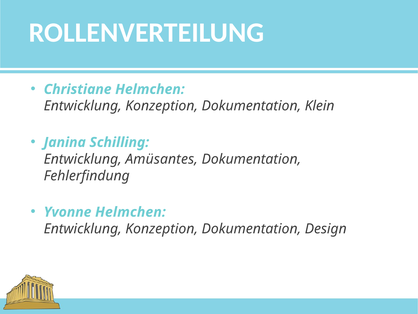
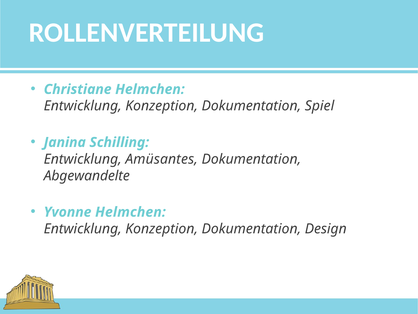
Klein: Klein -> Spiel
Fehlerfindung: Fehlerfindung -> Abgewandelte
